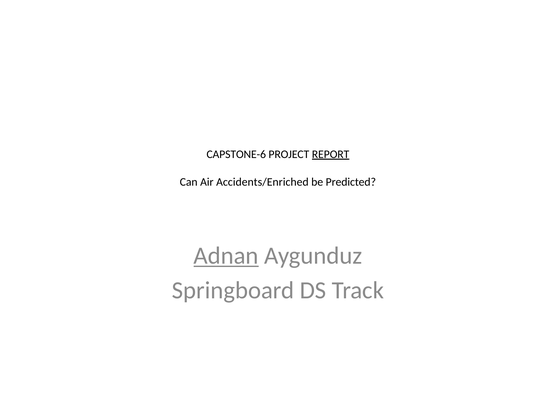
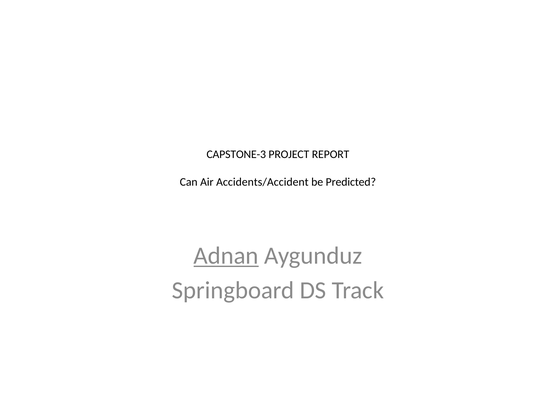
CAPSTONE-6: CAPSTONE-6 -> CAPSTONE-3
REPORT underline: present -> none
Accidents/Enriched: Accidents/Enriched -> Accidents/Accident
